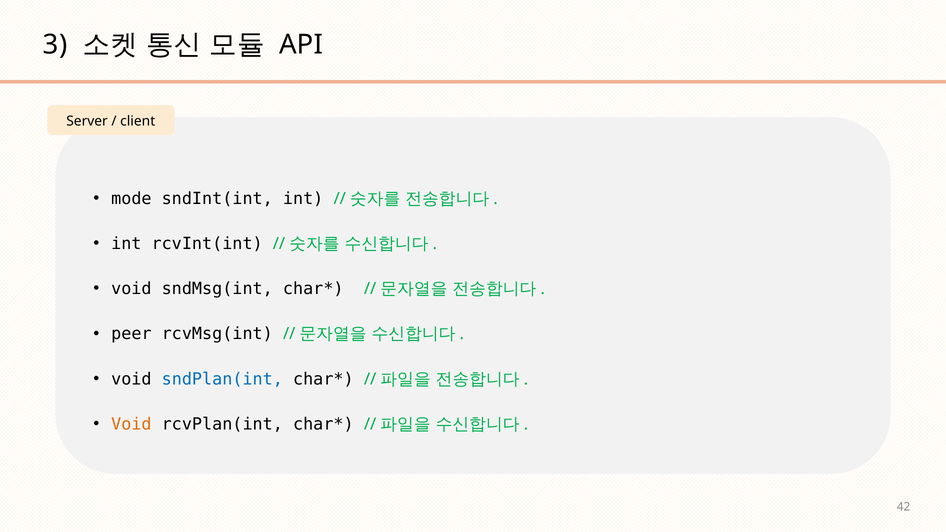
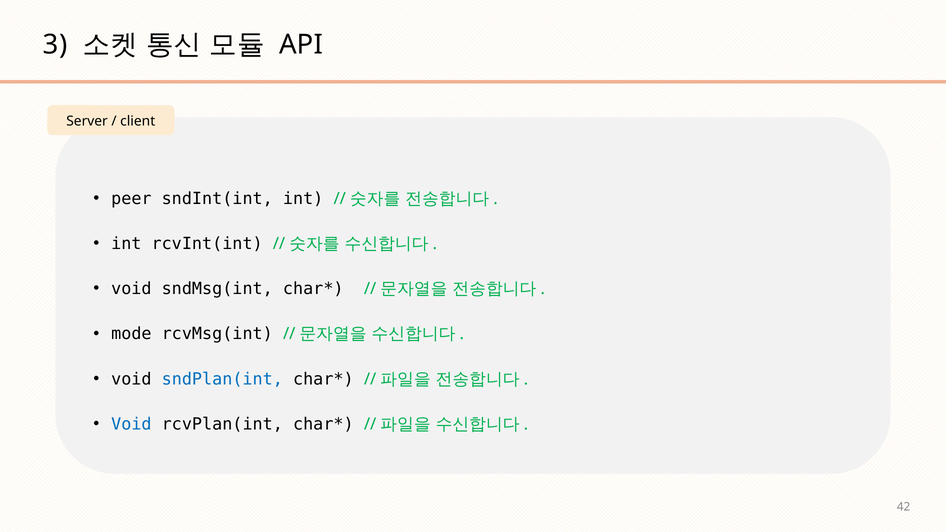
mode: mode -> peer
peer: peer -> mode
Void at (131, 424) colour: orange -> blue
